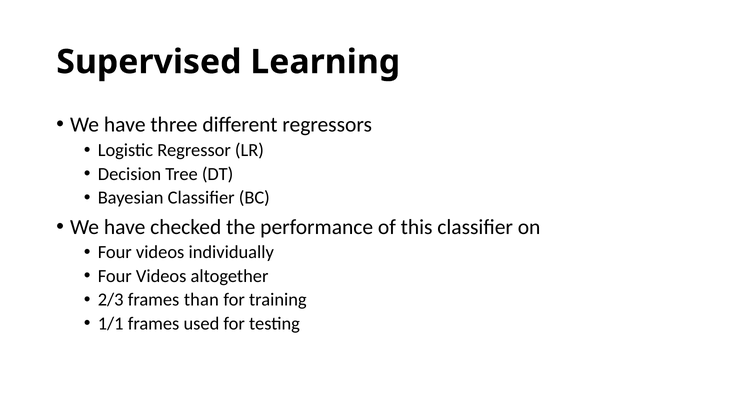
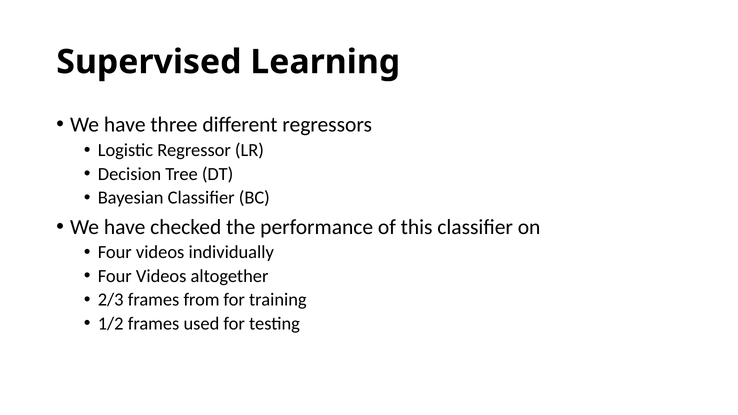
than: than -> from
1/1: 1/1 -> 1/2
